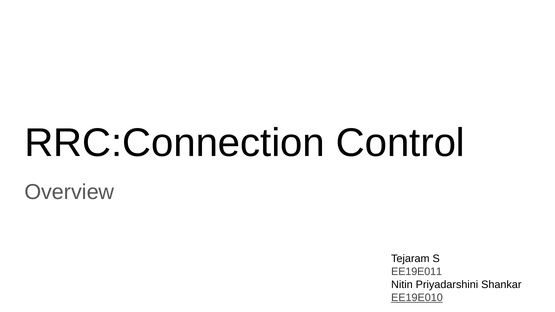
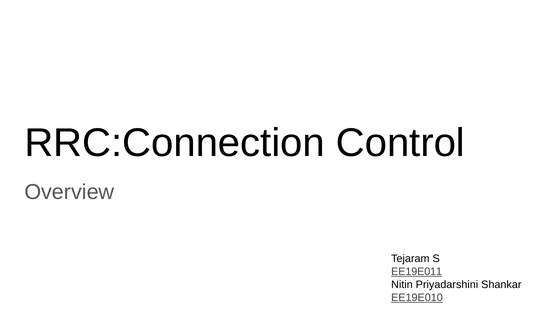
EE19E011 underline: none -> present
